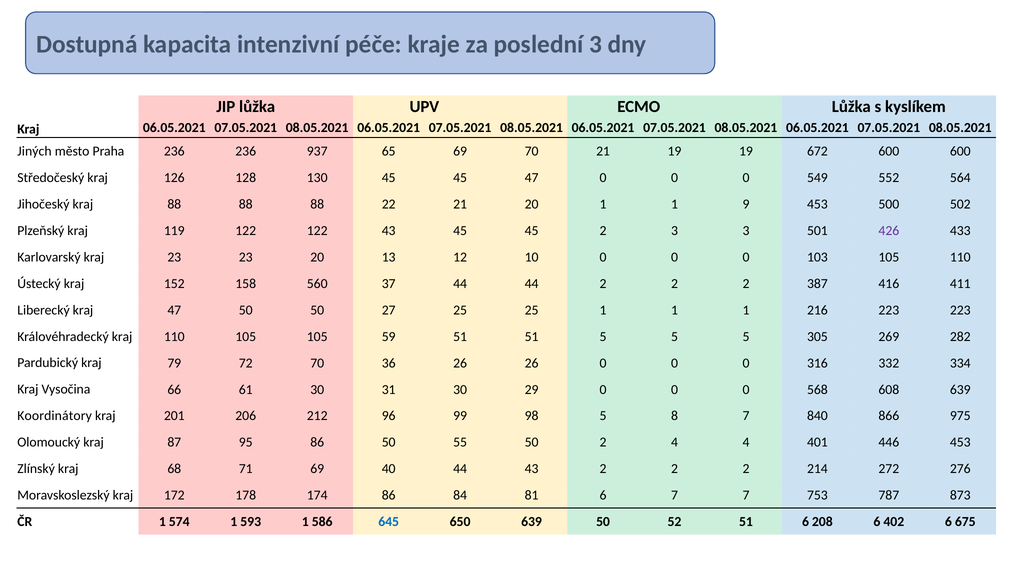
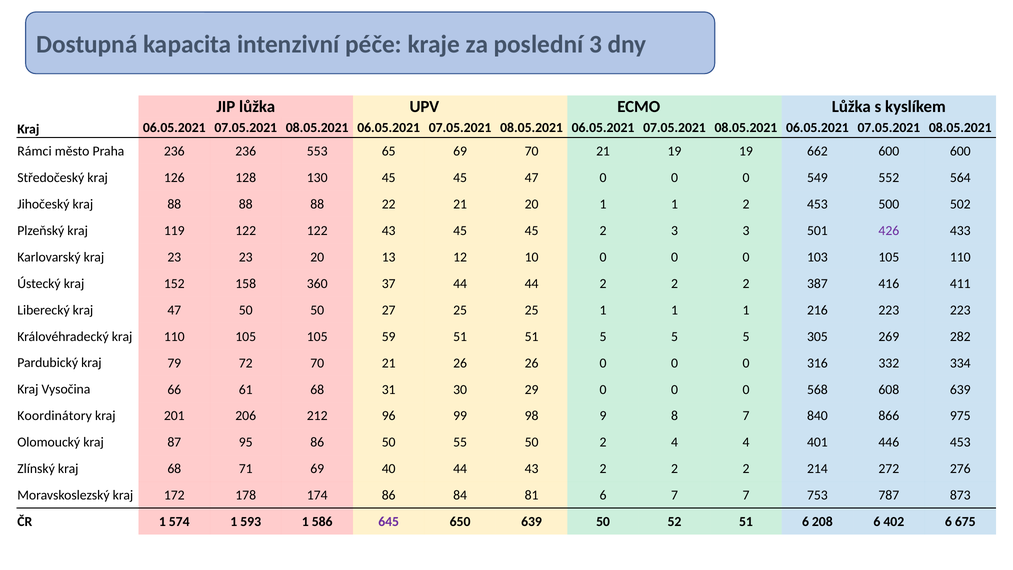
Jiných: Jiných -> Rámci
937: 937 -> 553
672: 672 -> 662
1 9: 9 -> 2
560: 560 -> 360
72 70 36: 36 -> 21
61 30: 30 -> 68
98 5: 5 -> 9
645 colour: blue -> purple
